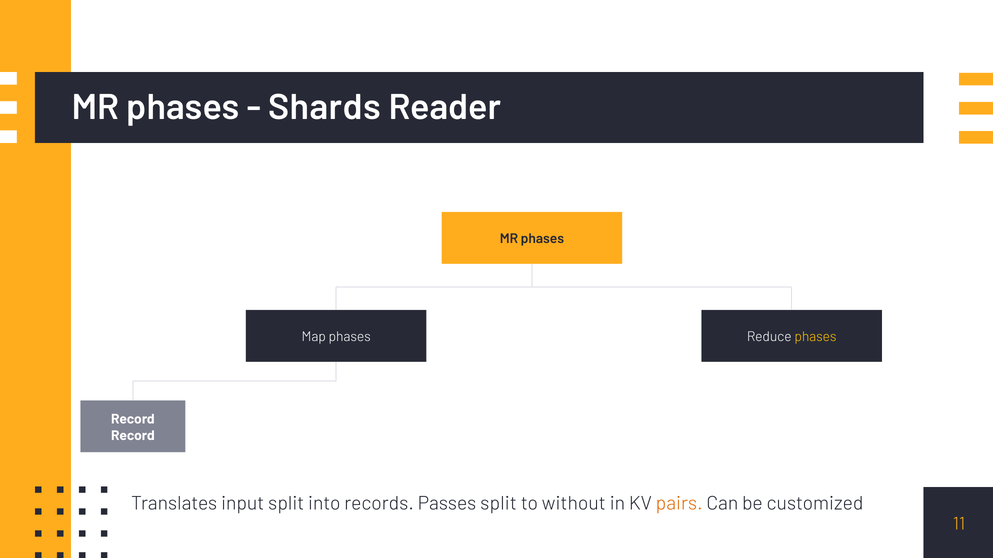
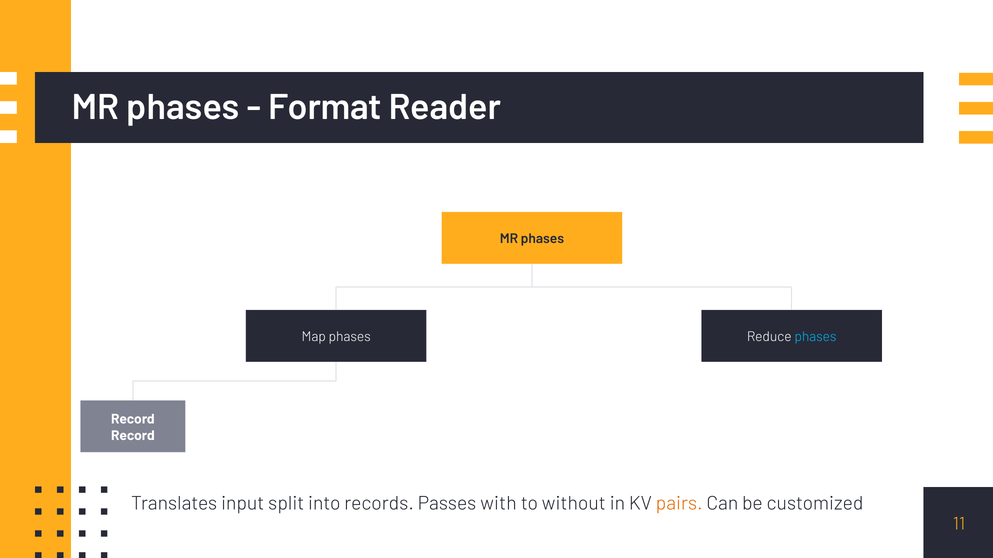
Shards: Shards -> Format
phases at (815, 337) colour: yellow -> light blue
Passes split: split -> with
